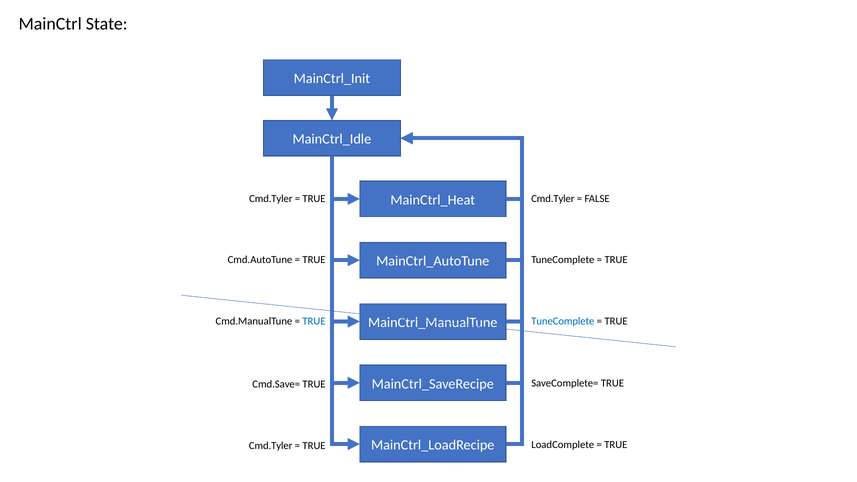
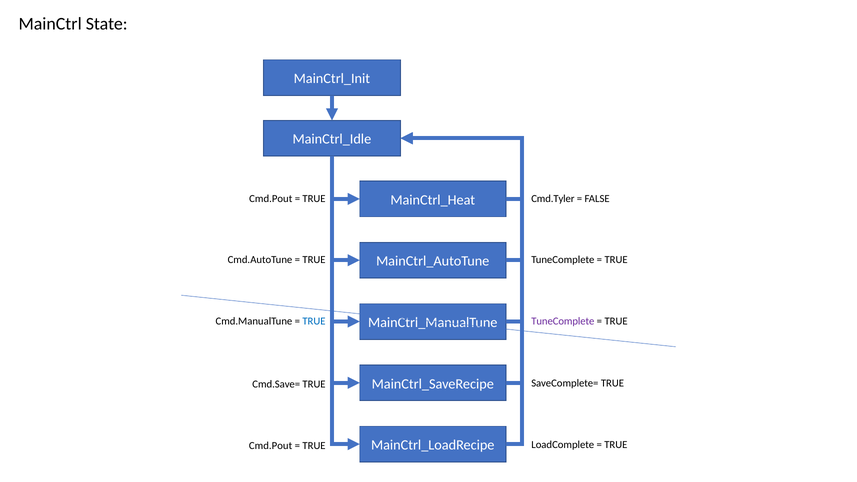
Cmd.Tyler at (271, 199): Cmd.Tyler -> Cmd.Pout
TuneComplete at (563, 321) colour: blue -> purple
Cmd.Tyler at (271, 446): Cmd.Tyler -> Cmd.Pout
